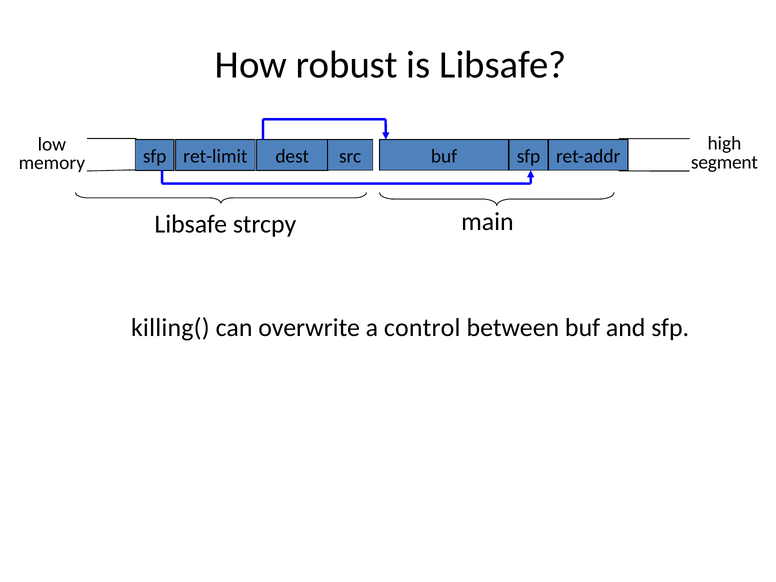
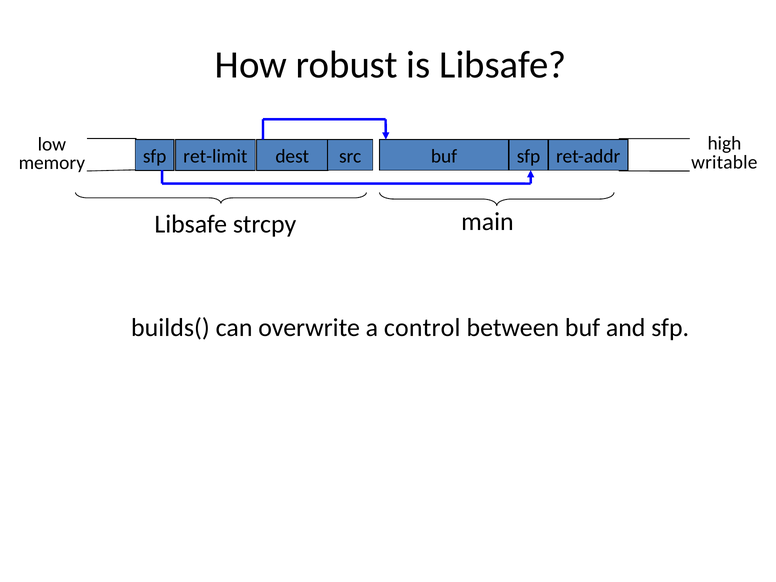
segment: segment -> writable
killing(: killing( -> builds(
